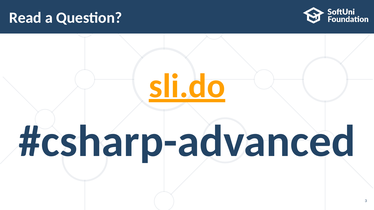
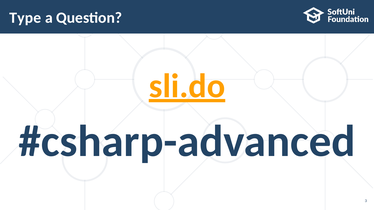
Read: Read -> Type
